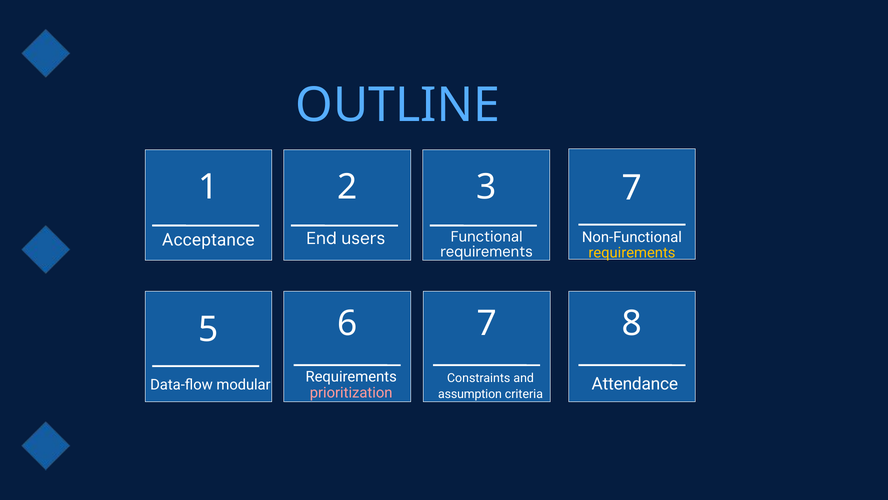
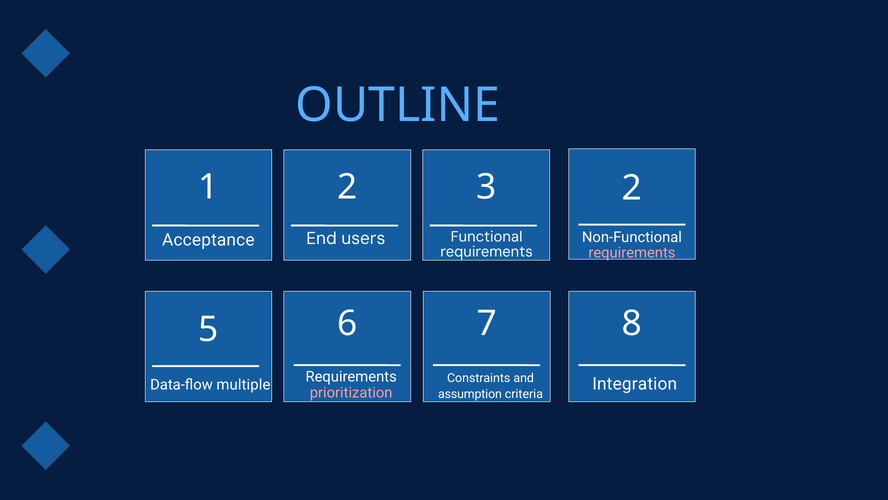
3 7: 7 -> 2
requirements at (632, 252) colour: yellow -> pink
Attendance: Attendance -> Integration
modular: modular -> multiple
